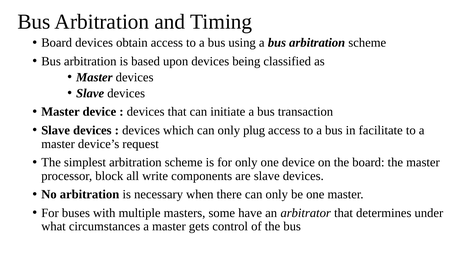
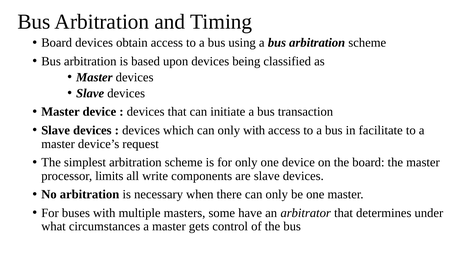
only plug: plug -> with
block: block -> limits
